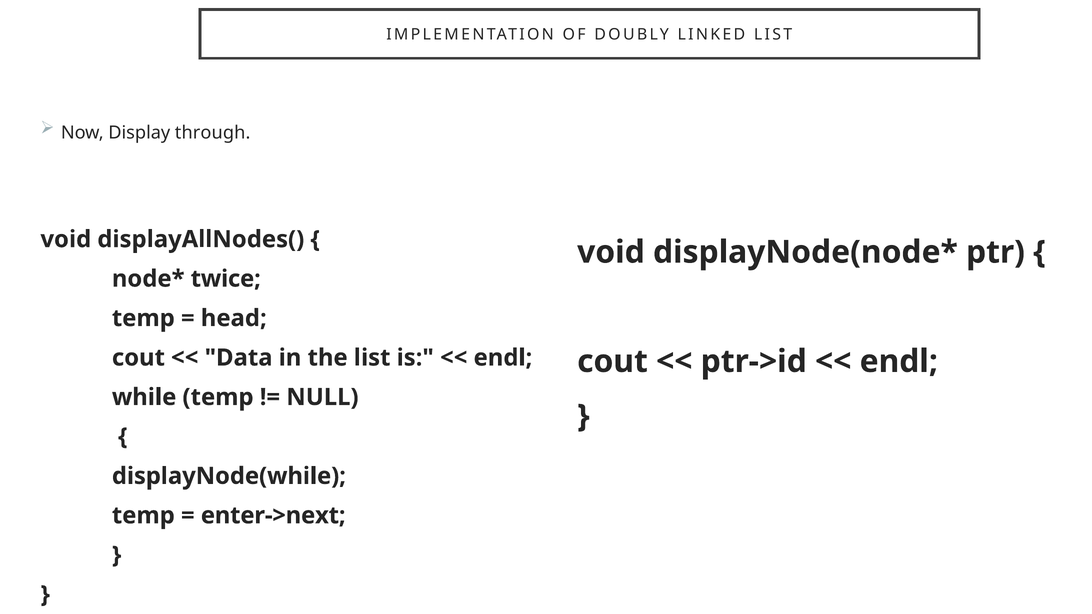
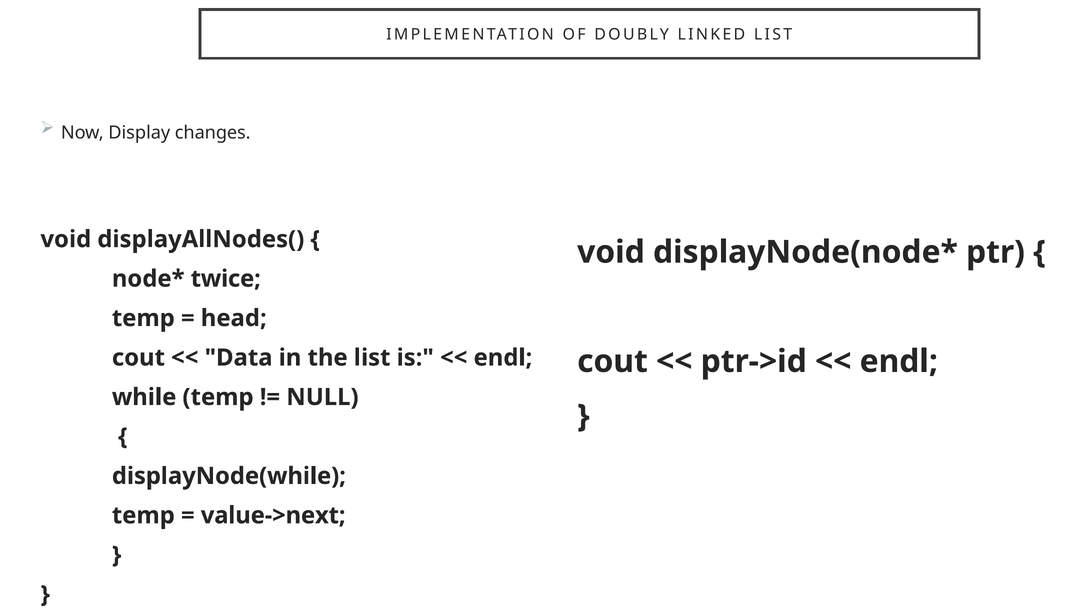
through: through -> changes
enter->next: enter->next -> value->next
